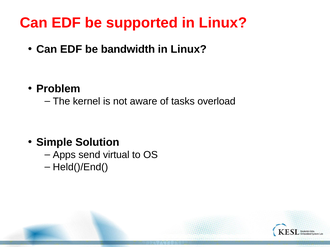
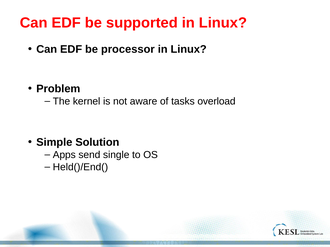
bandwidth: bandwidth -> processor
virtual: virtual -> single
